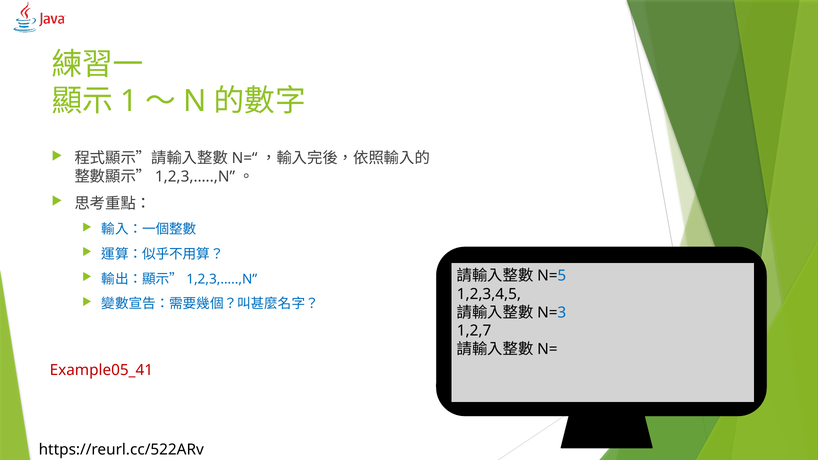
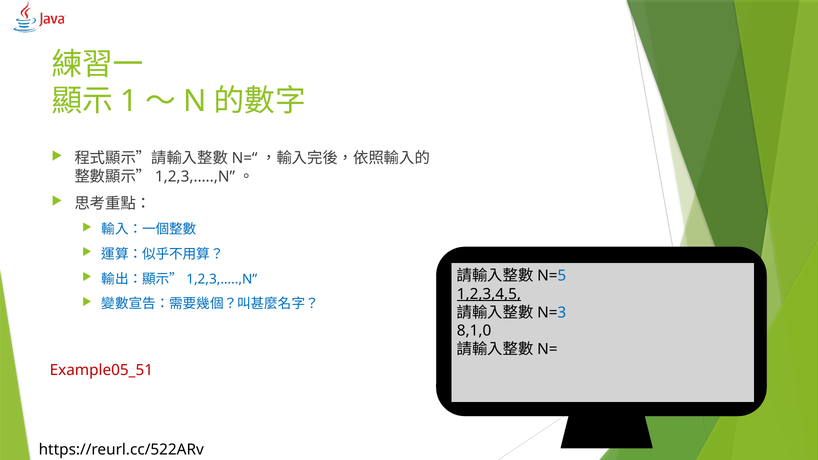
1,2,3,4,5 underline: none -> present
1,2,7: 1,2,7 -> 8,1,0
Example05_41: Example05_41 -> Example05_51
